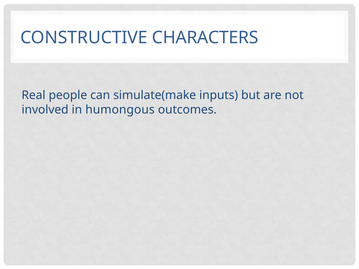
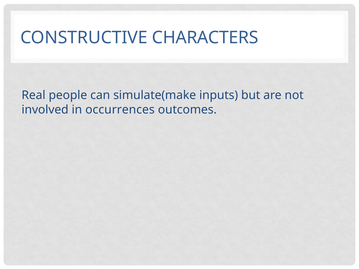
humongous: humongous -> occurrences
